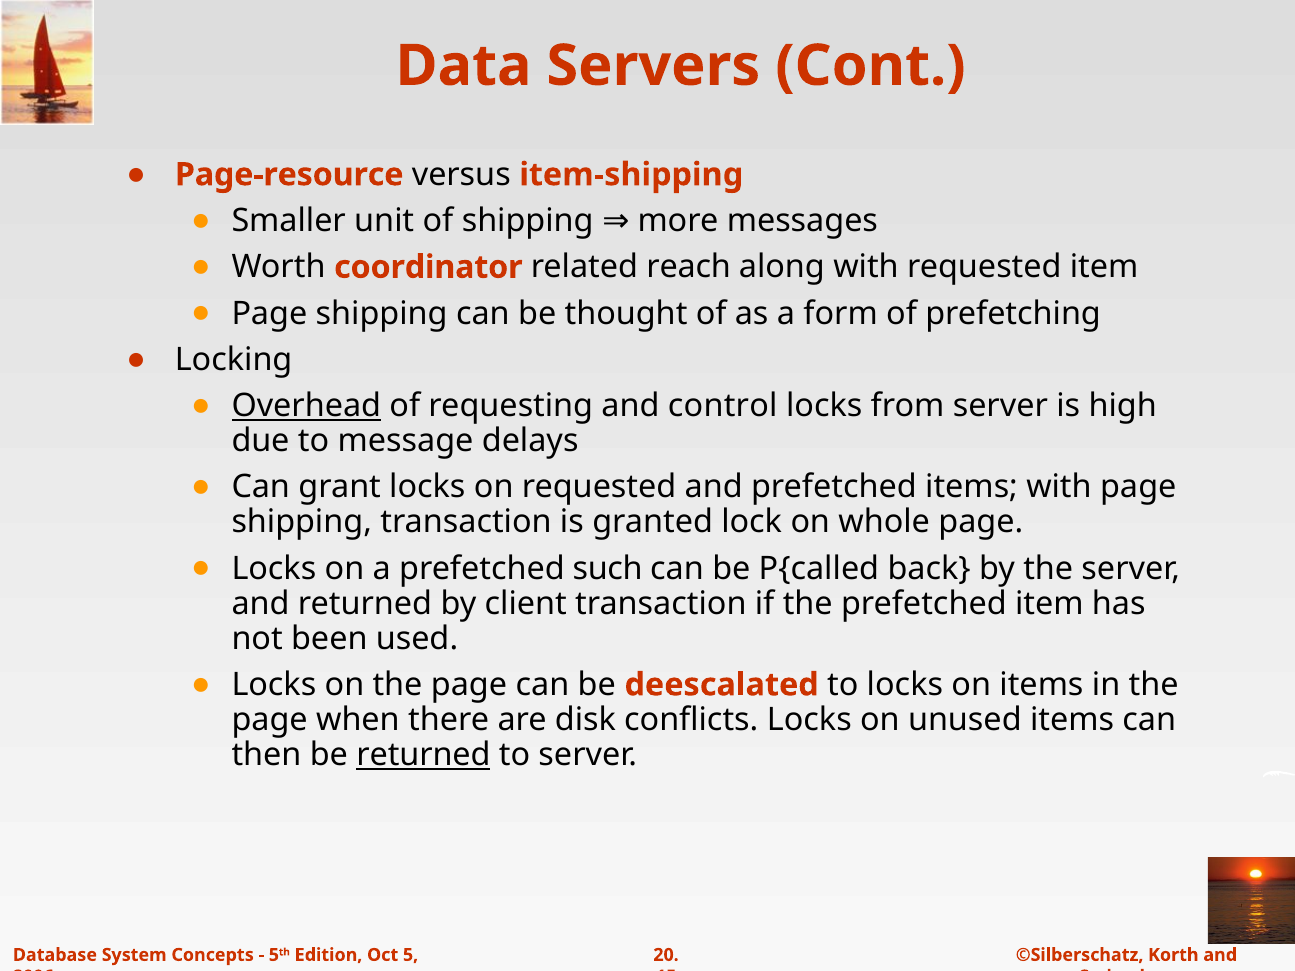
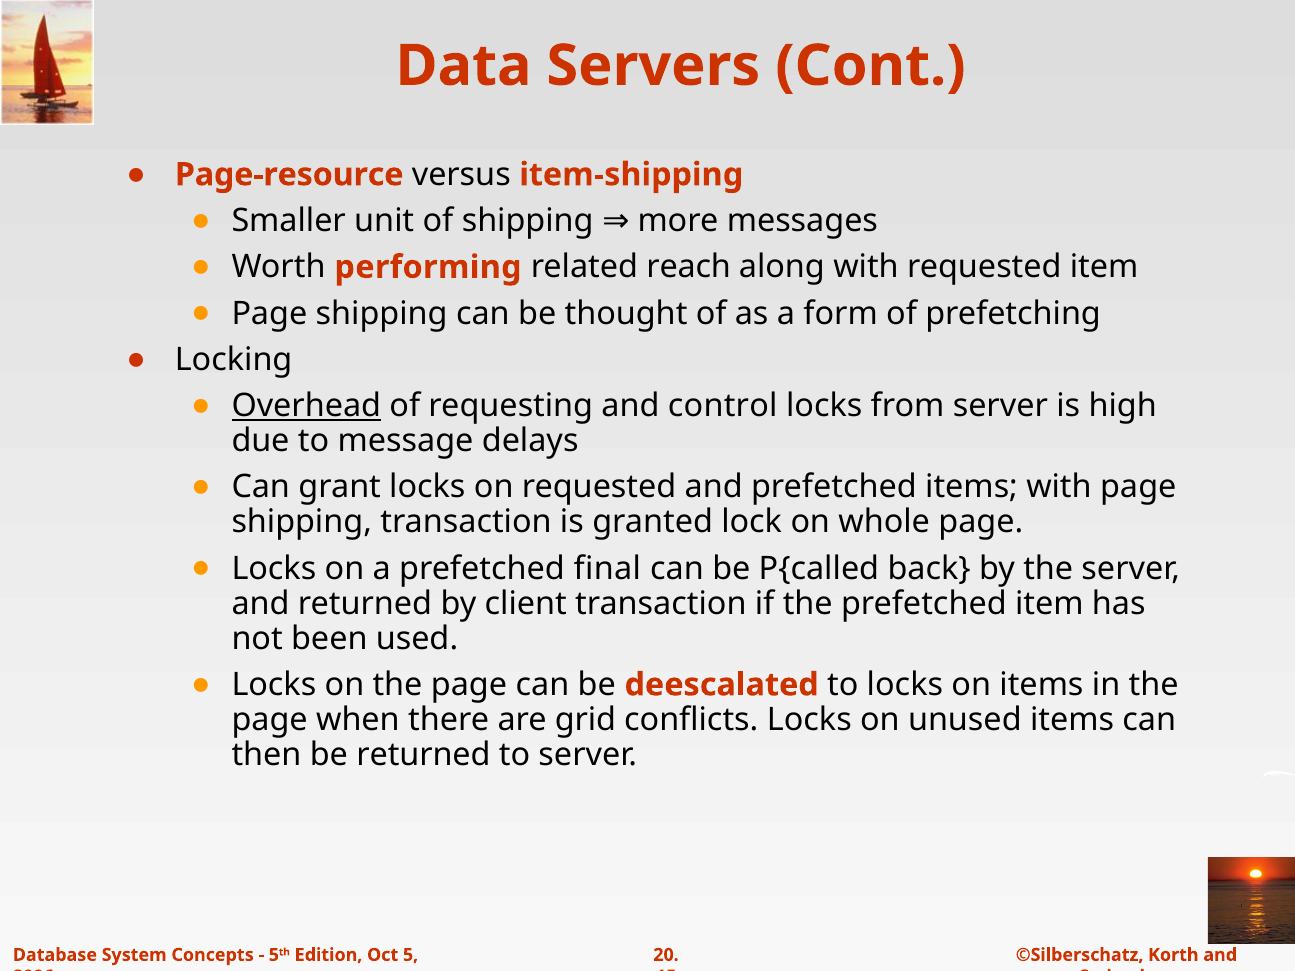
coordinator: coordinator -> performing
such: such -> final
disk: disk -> grid
returned at (423, 755) underline: present -> none
